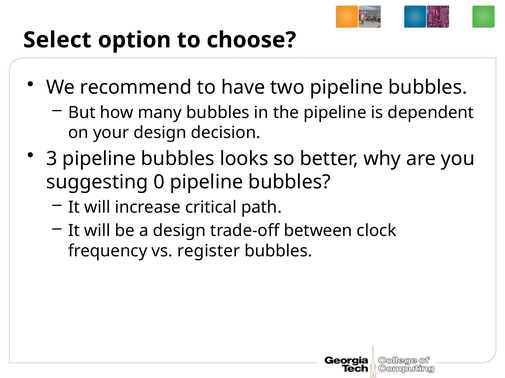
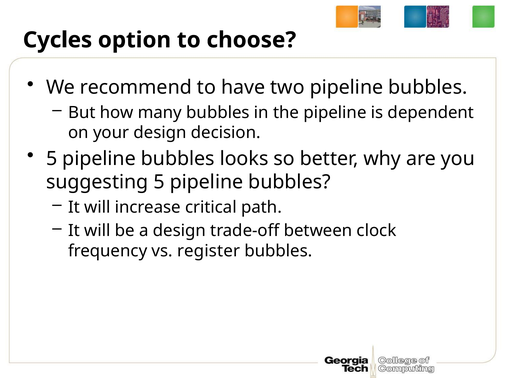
Select: Select -> Cycles
3 at (52, 159): 3 -> 5
suggesting 0: 0 -> 5
